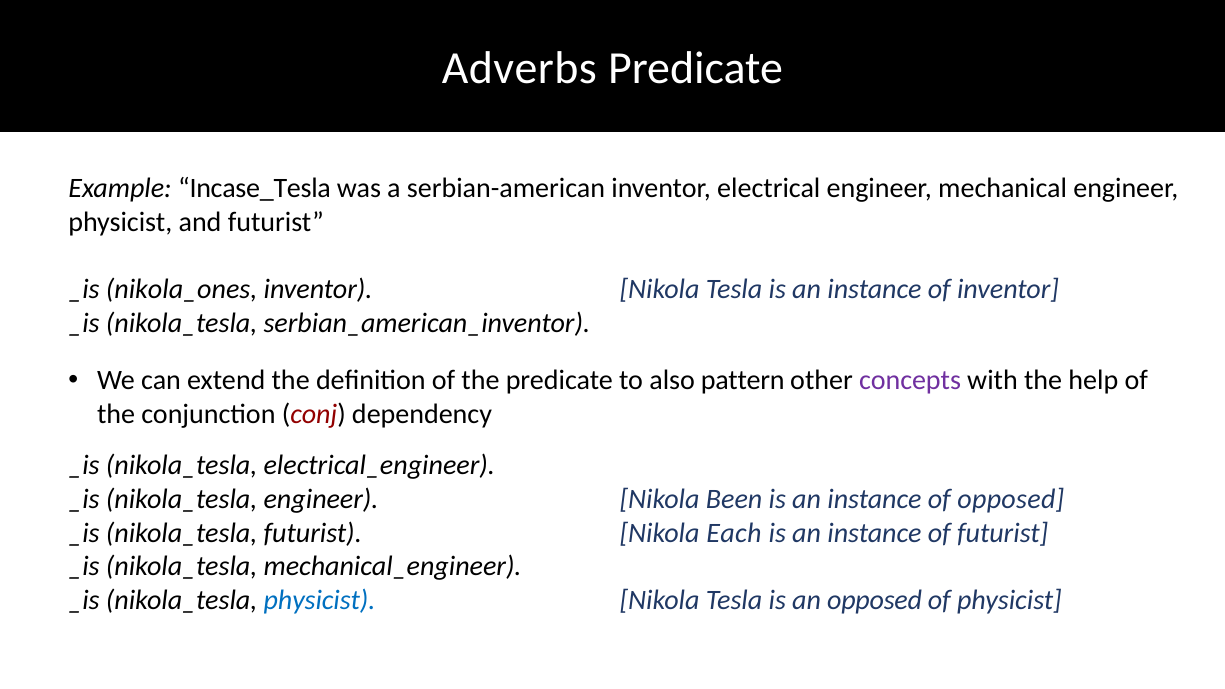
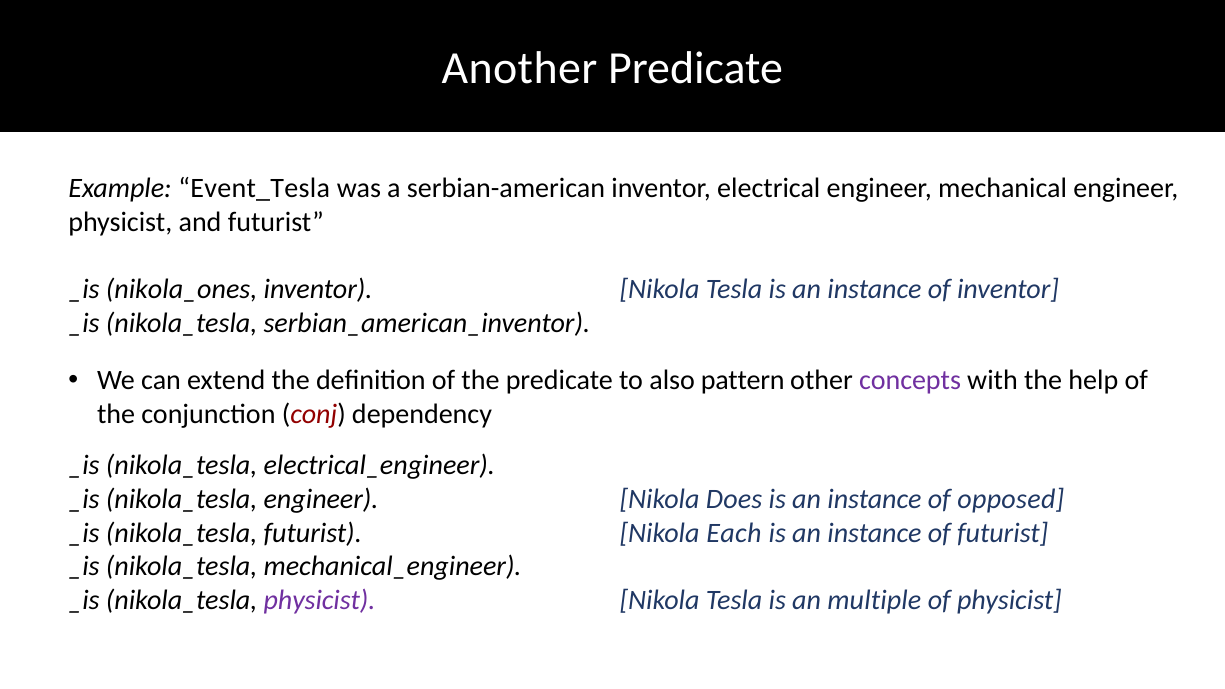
Adverbs: Adverbs -> Another
Incase_Tesla: Incase_Tesla -> Event_Tesla
Been: Been -> Does
physicist at (320, 600) colour: blue -> purple
an opposed: opposed -> multiple
